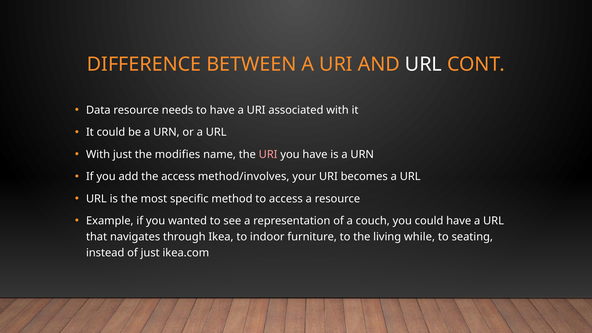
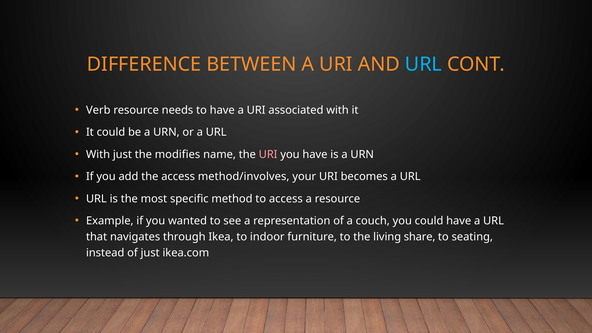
URL at (423, 64) colour: white -> light blue
Data: Data -> Verb
while: while -> share
